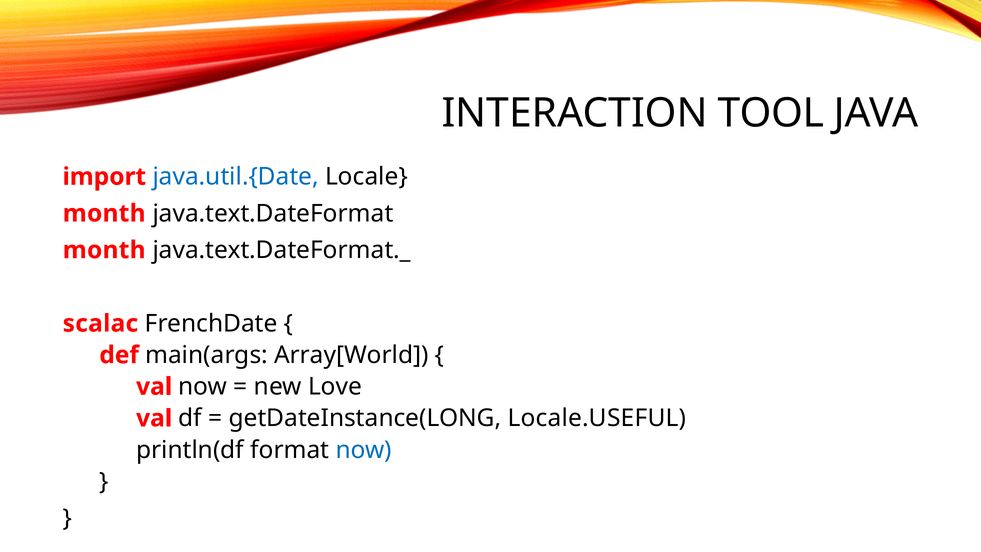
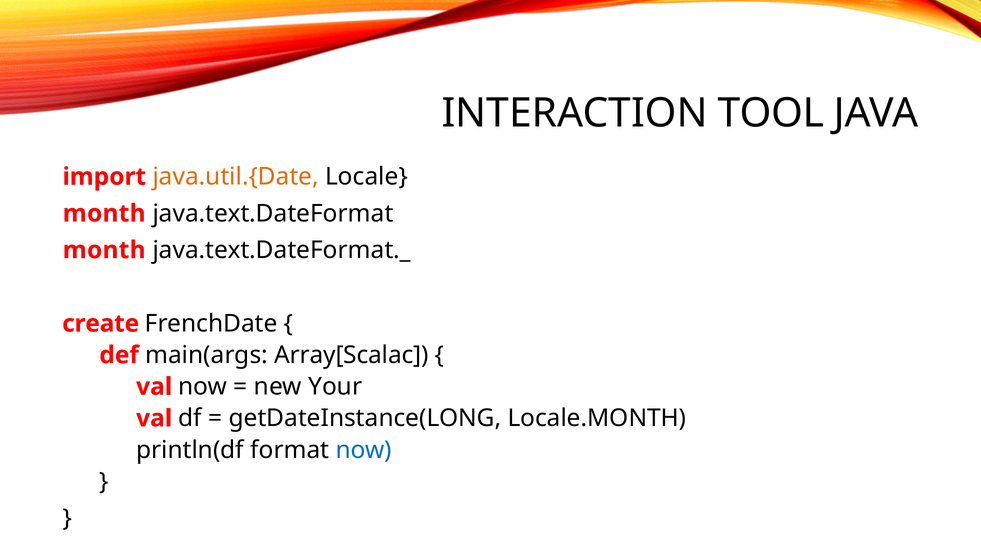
java.util.{Date colour: blue -> orange
scalac: scalac -> create
Array[World: Array[World -> Array[Scalac
Love: Love -> Your
Locale.USEFUL: Locale.USEFUL -> Locale.MONTH
